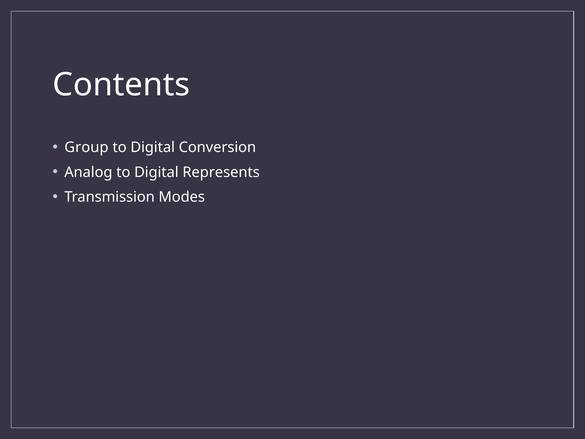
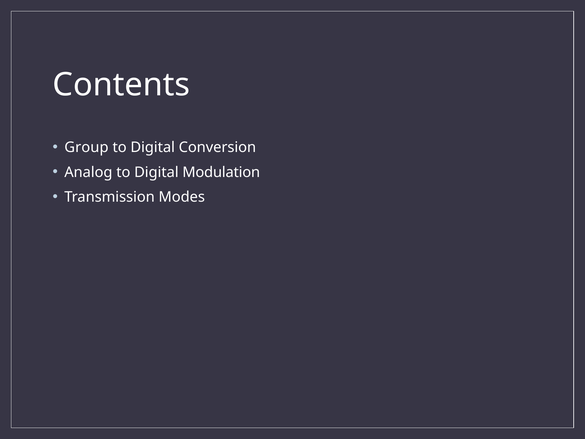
Represents: Represents -> Modulation
